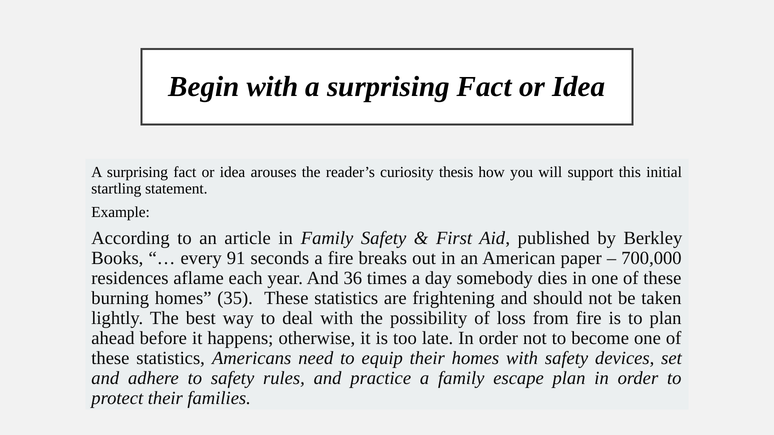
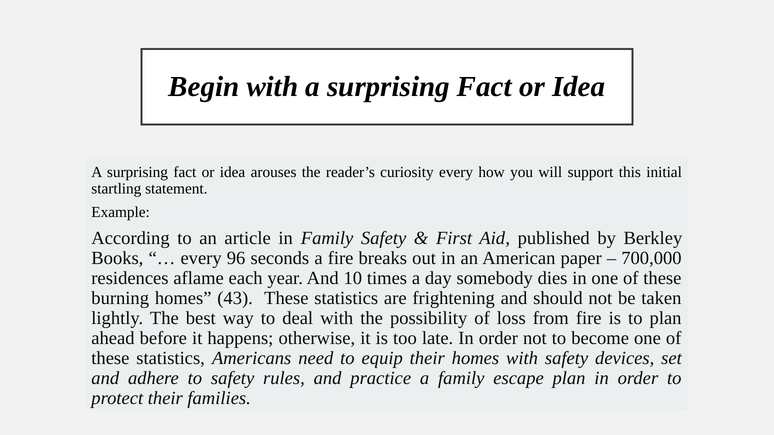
curiosity thesis: thesis -> every
91: 91 -> 96
36: 36 -> 10
35: 35 -> 43
